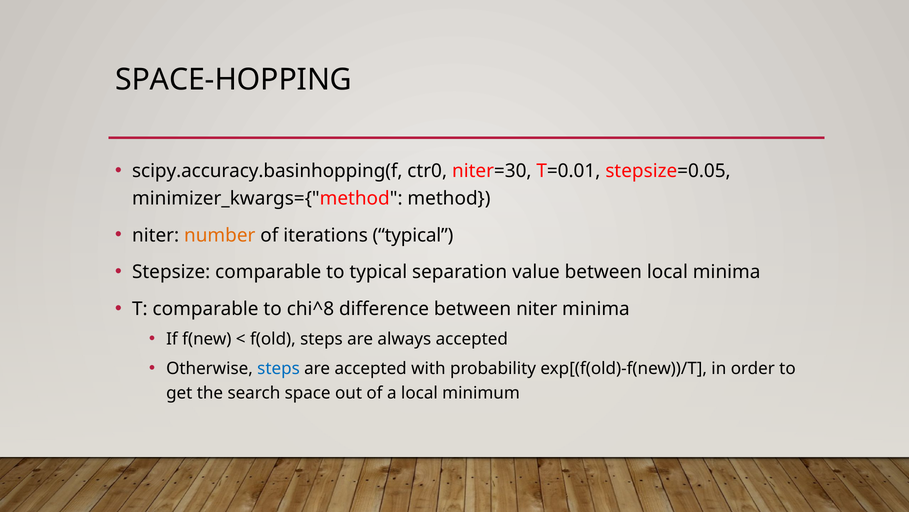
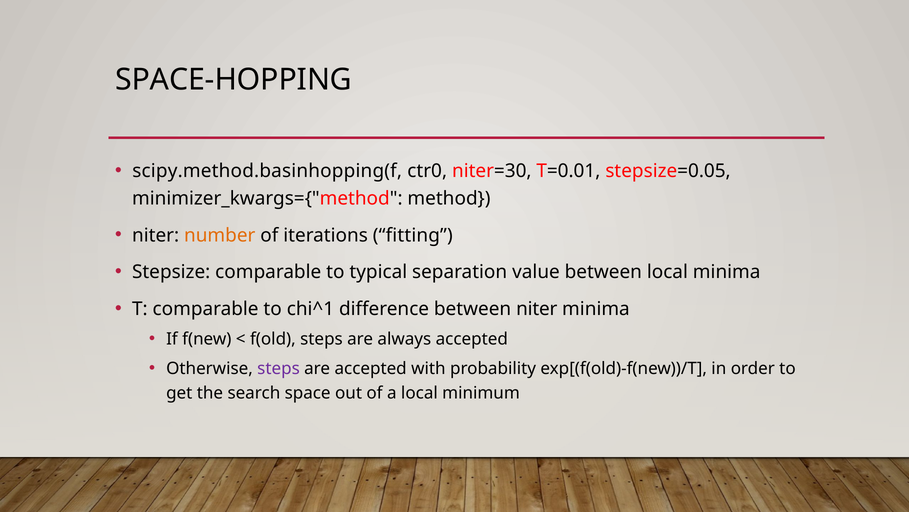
scipy.accuracy.basinhopping(f: scipy.accuracy.basinhopping(f -> scipy.method.basinhopping(f
iterations typical: typical -> fitting
chi^8: chi^8 -> chi^1
steps at (279, 368) colour: blue -> purple
